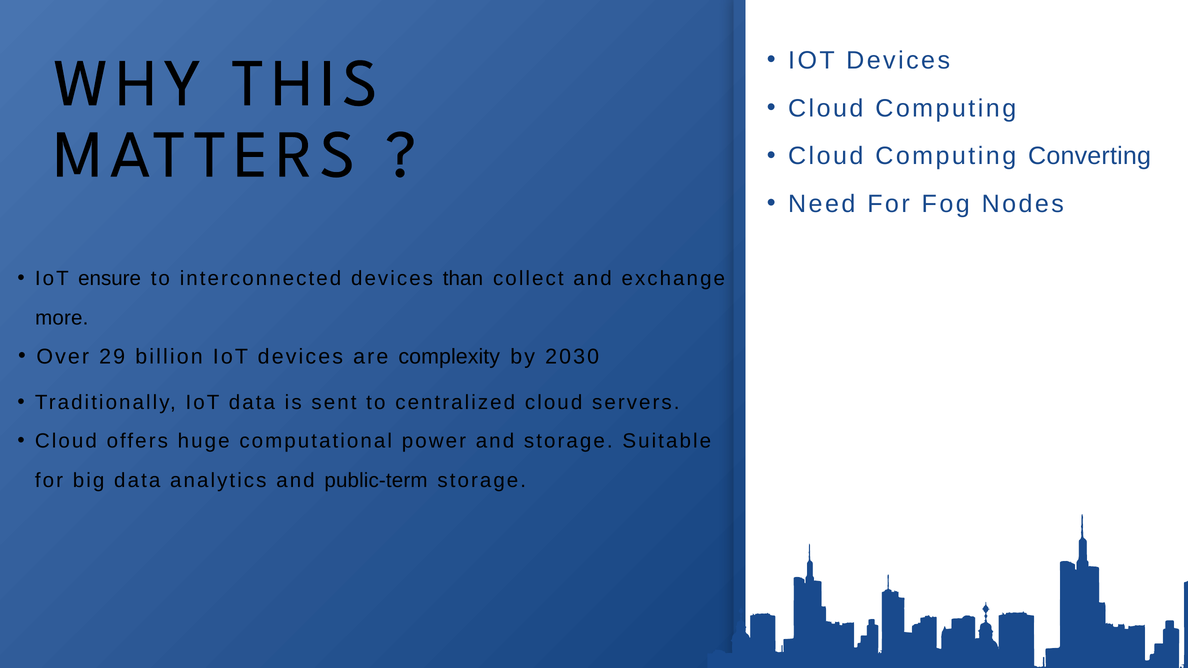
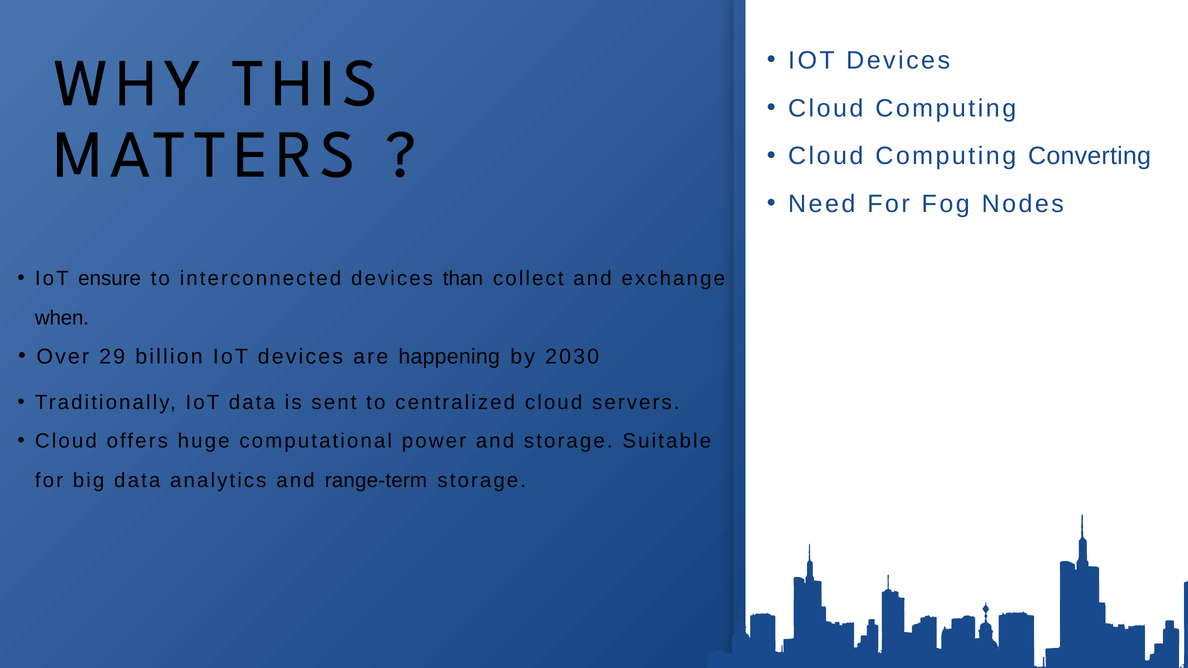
more: more -> when
complexity: complexity -> happening
public-term: public-term -> range-term
